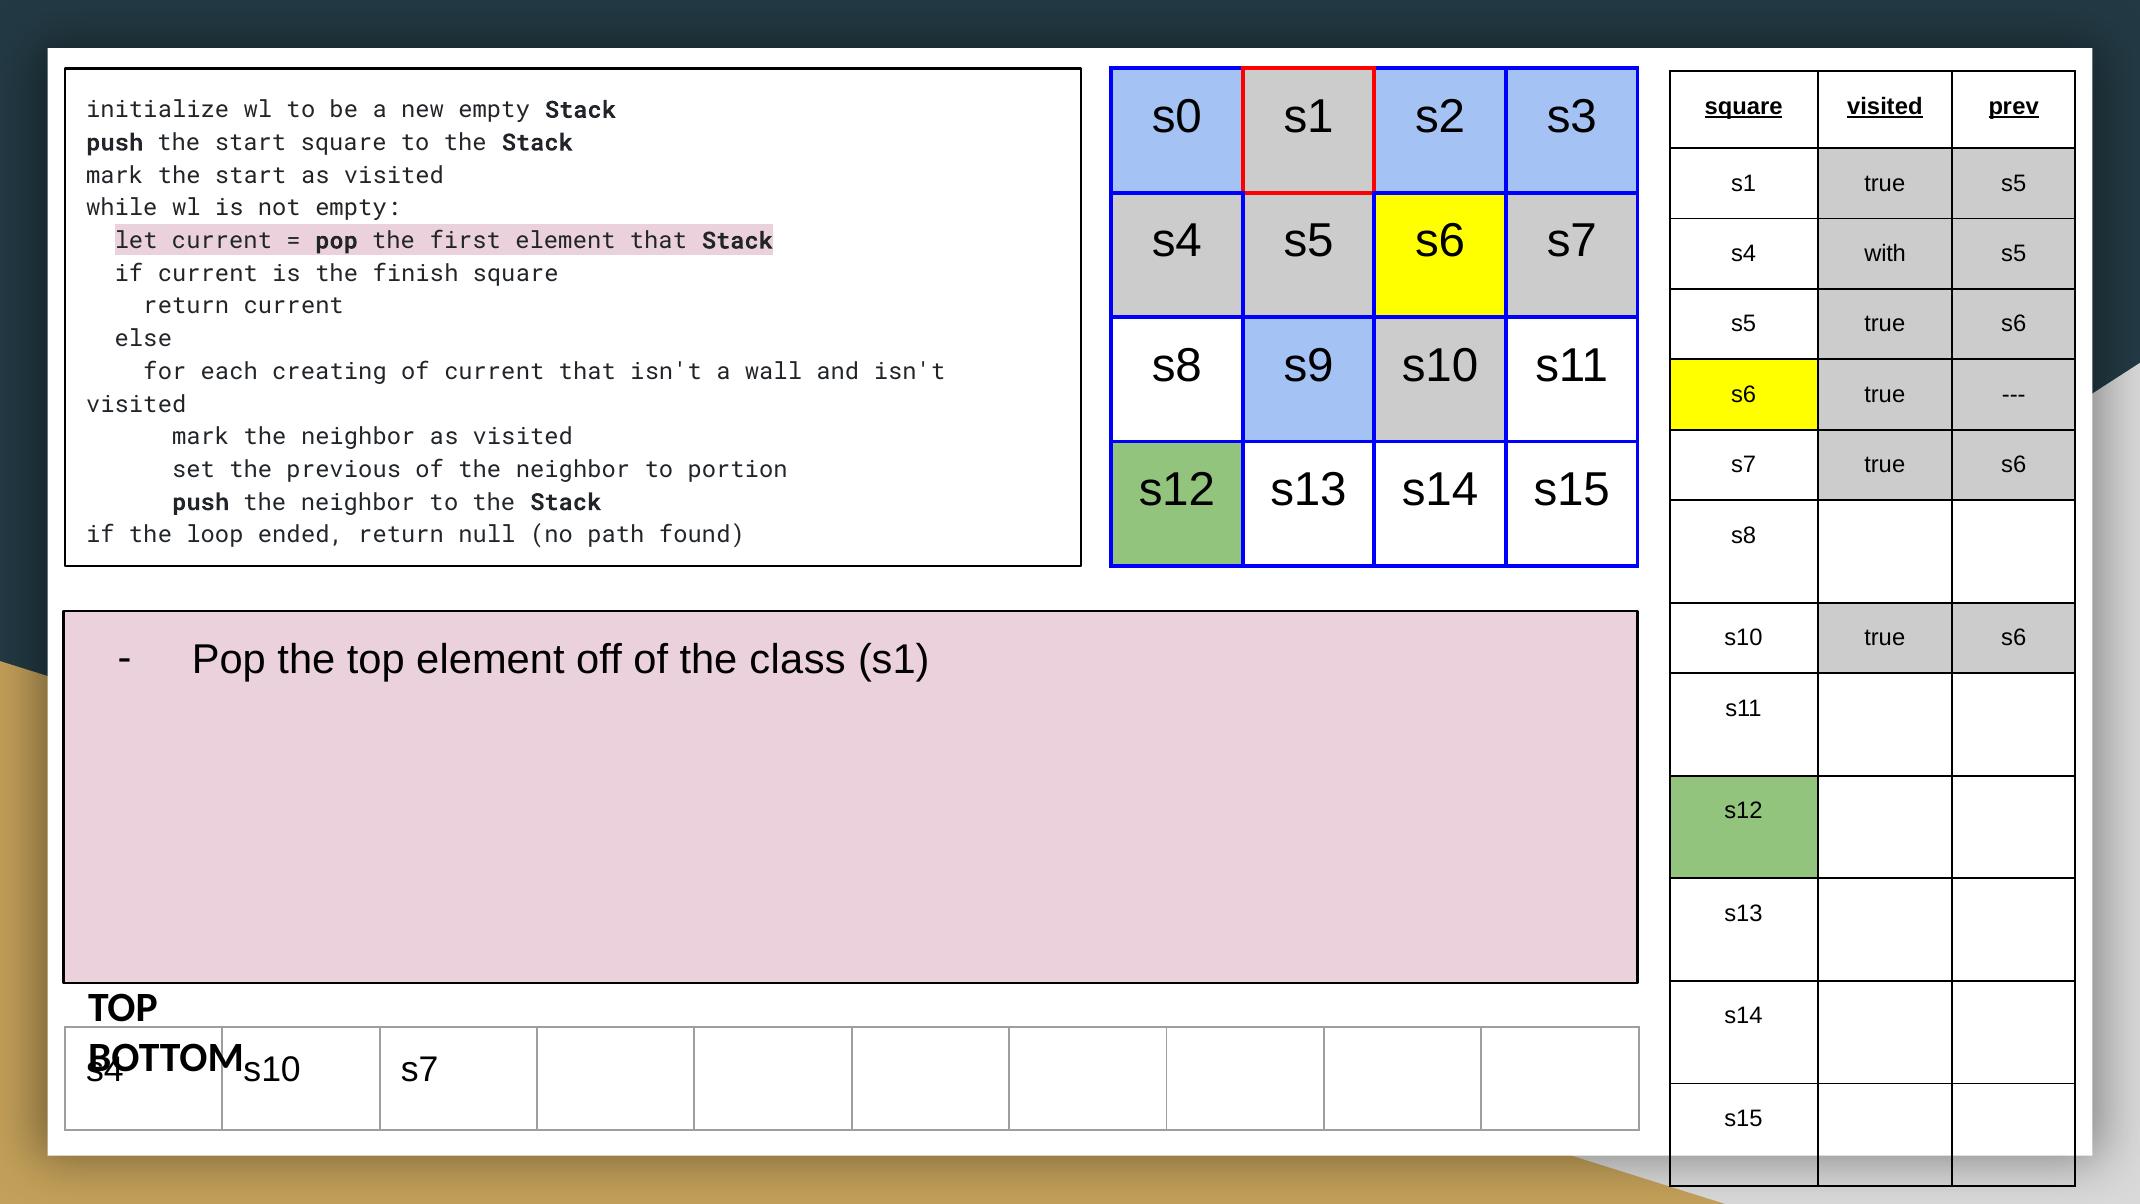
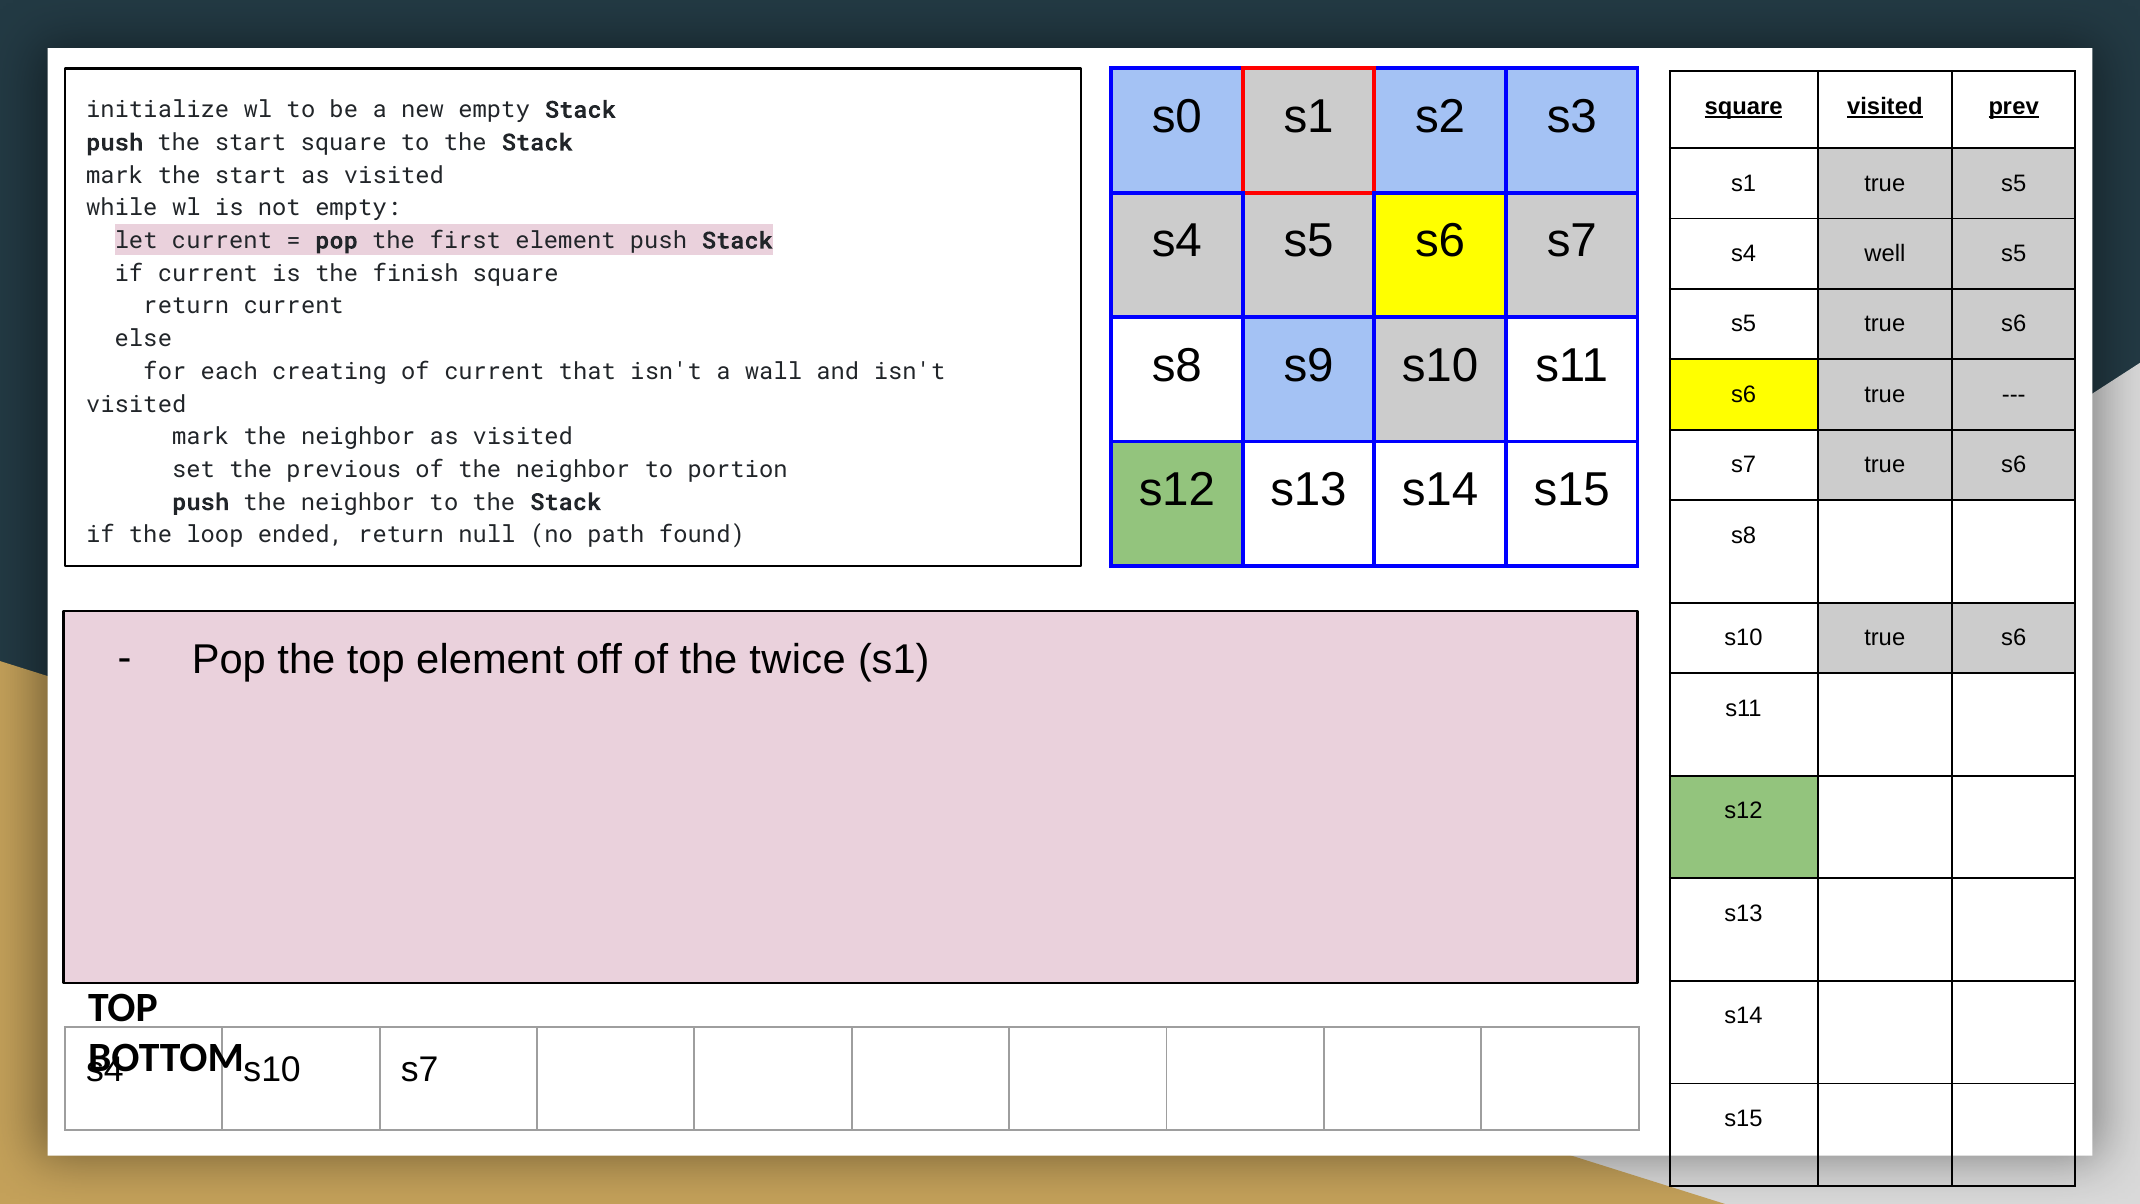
element that: that -> push
with: with -> well
class: class -> twice
